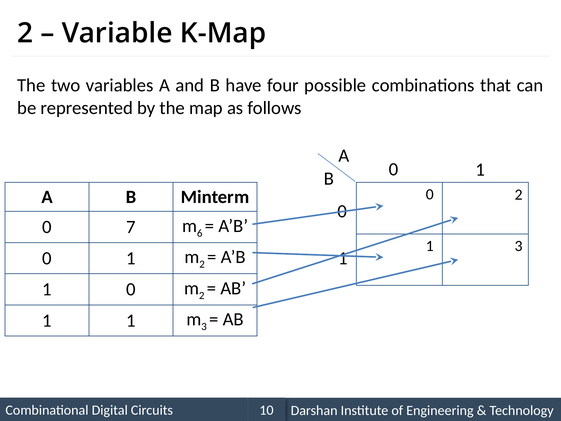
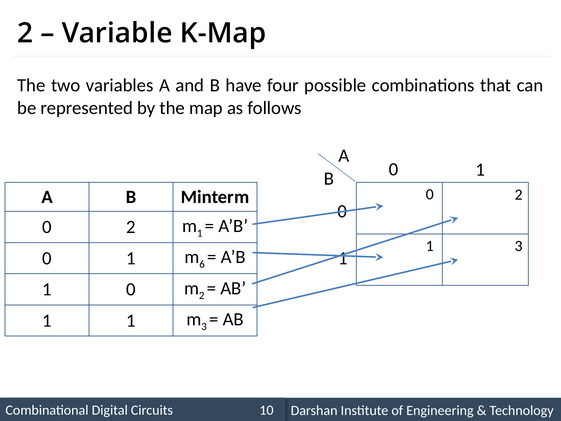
0 7: 7 -> 2
6 at (200, 233): 6 -> 1
2 at (202, 264): 2 -> 6
